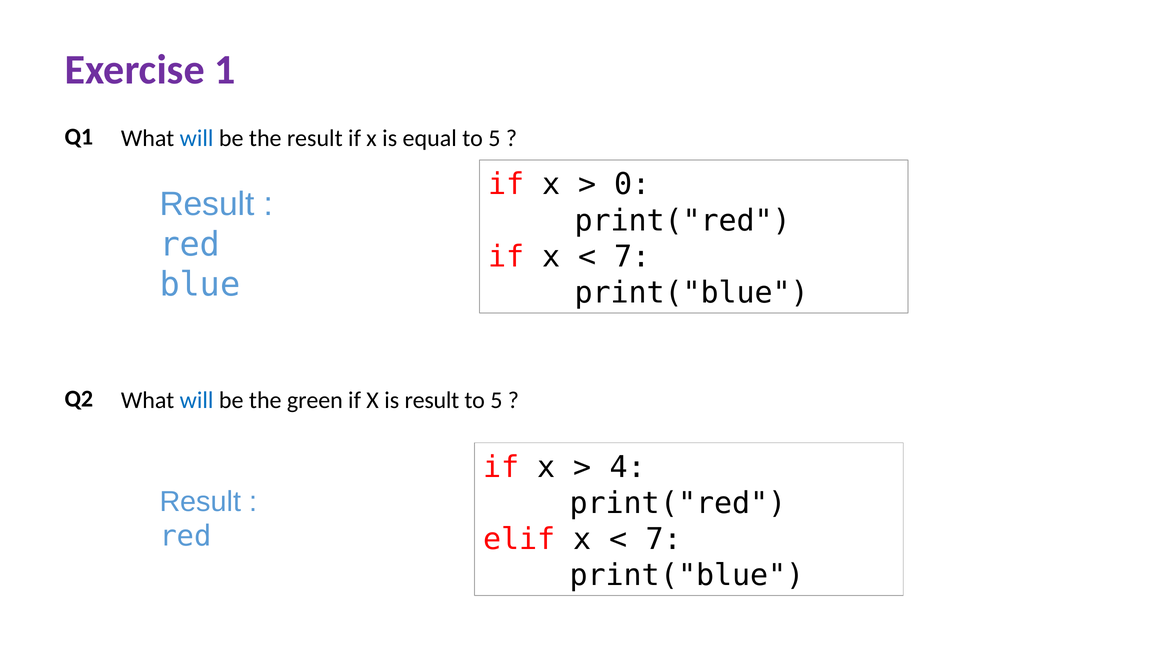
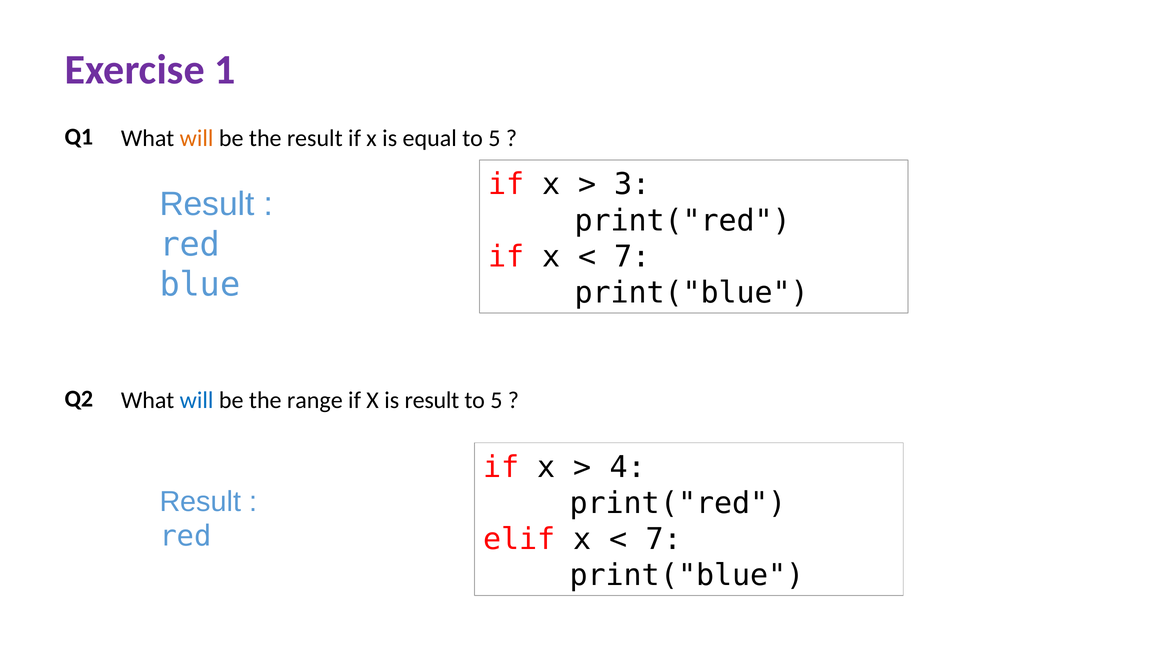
will at (197, 138) colour: blue -> orange
0: 0 -> 3
green: green -> range
